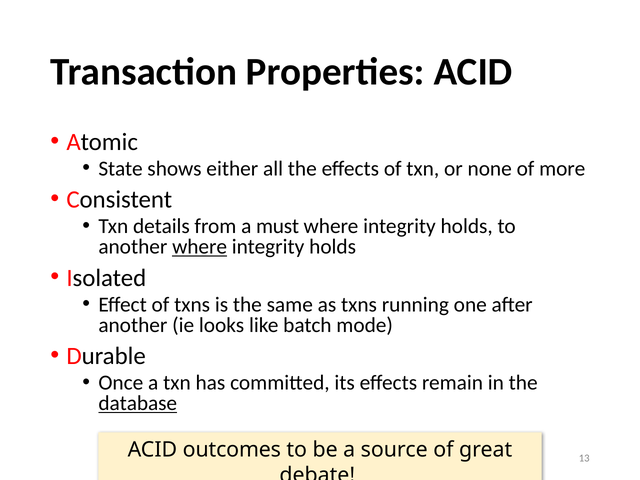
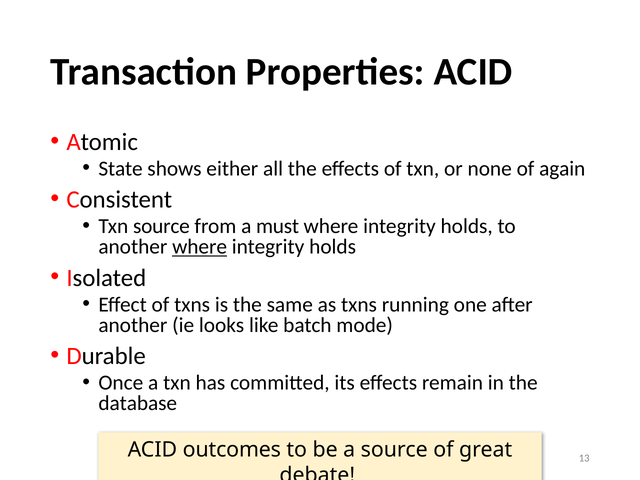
more: more -> again
Txn details: details -> source
database underline: present -> none
